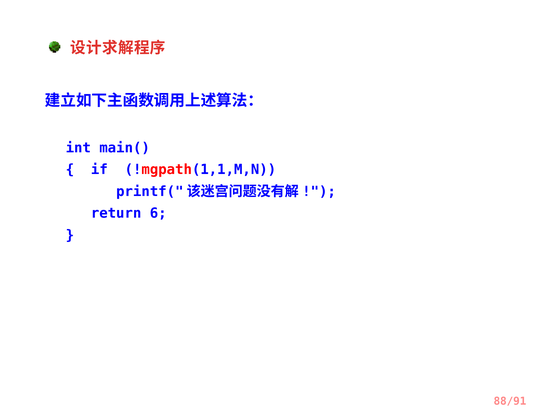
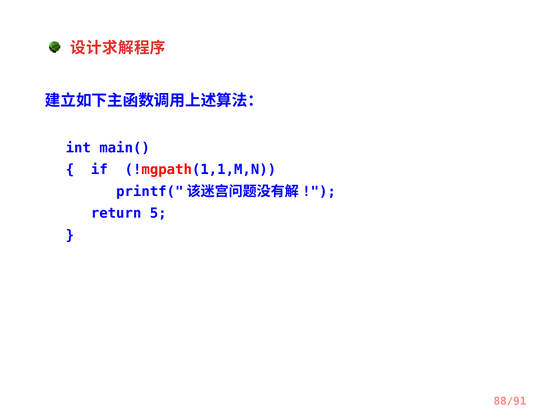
6: 6 -> 5
